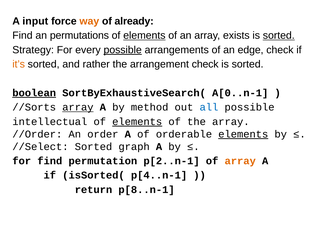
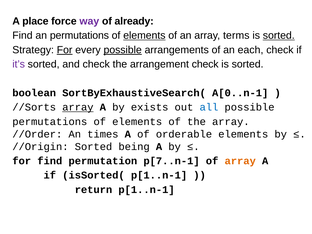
input: input -> place
way colour: orange -> purple
exists: exists -> terms
For at (65, 50) underline: none -> present
edge: edge -> each
it’s colour: orange -> purple
and rather: rather -> check
boolean underline: present -> none
method: method -> exists
intellectual at (50, 122): intellectual -> permutations
elements at (137, 122) underline: present -> none
order: order -> times
elements at (243, 134) underline: present -> none
//Select: //Select -> //Origin
graph: graph -> being
p[2..n-1: p[2..n-1 -> p[7..n-1
isSorted( p[4..n-1: p[4..n-1 -> p[1..n-1
return p[8..n-1: p[8..n-1 -> p[1..n-1
